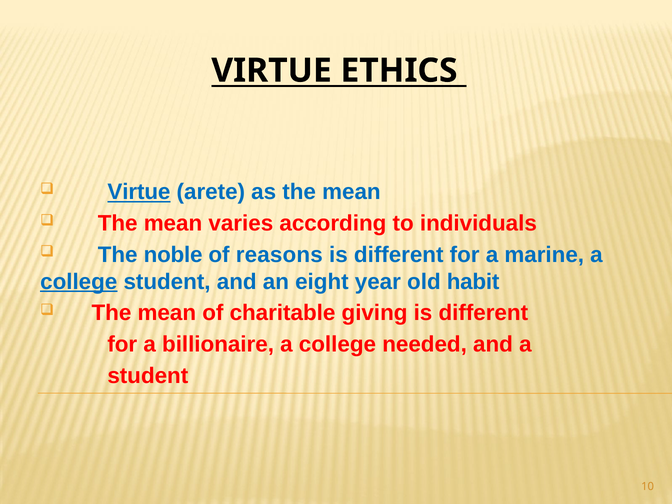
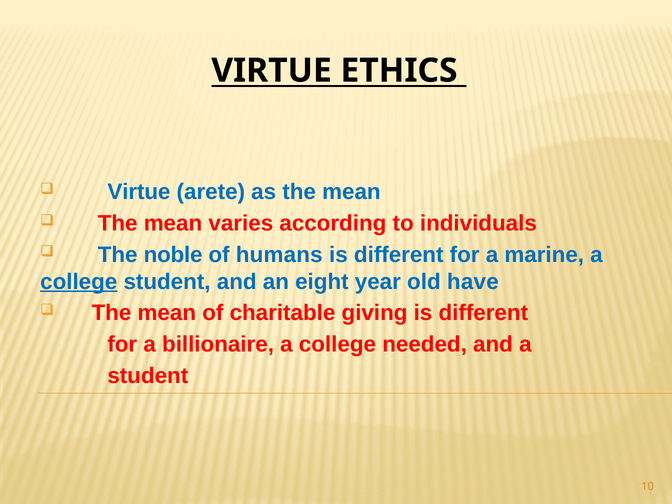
Virtue at (139, 192) underline: present -> none
reasons: reasons -> humans
habit: habit -> have
